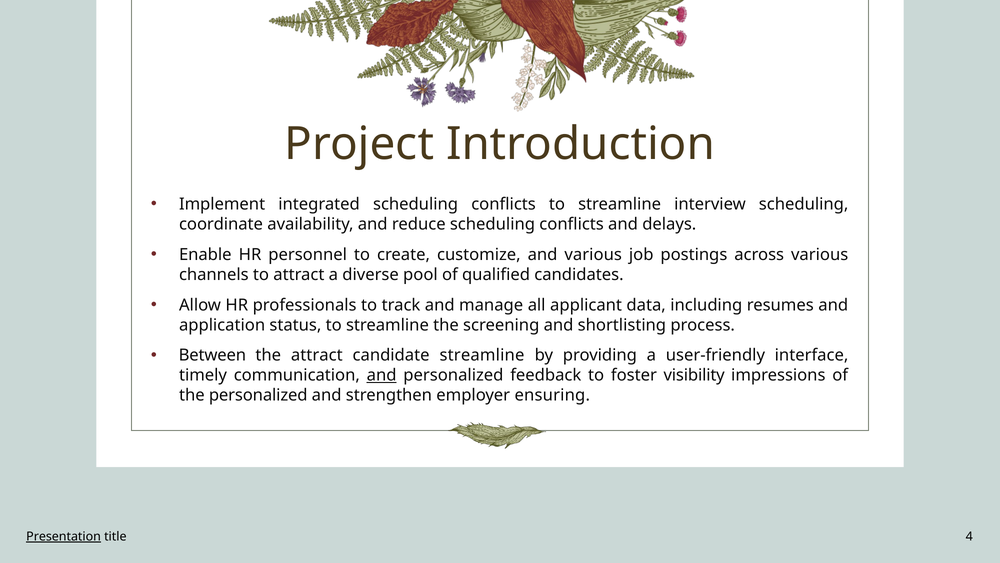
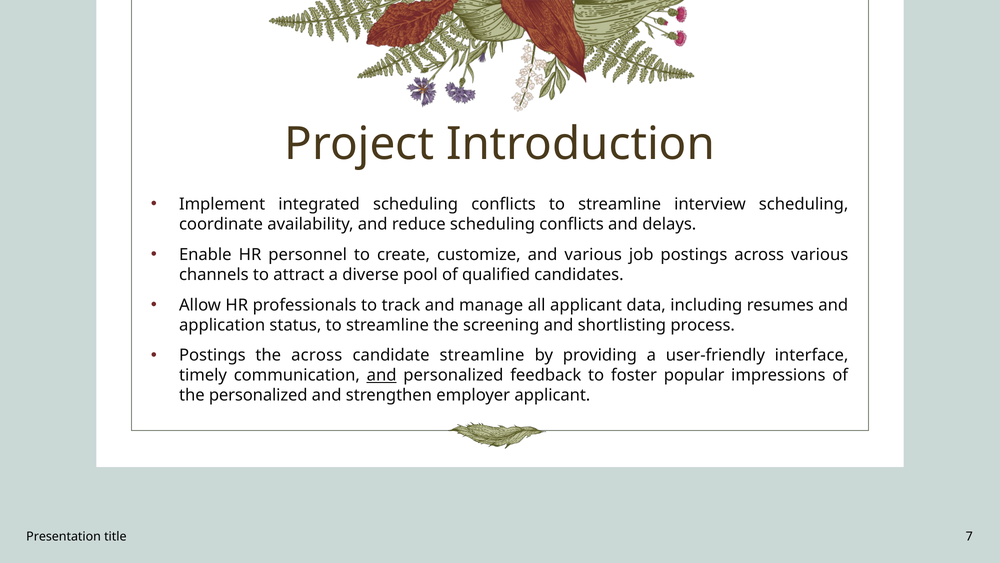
Between at (212, 355): Between -> Postings
the attract: attract -> across
visibility: visibility -> popular
employer ensuring: ensuring -> applicant
Presentation underline: present -> none
4: 4 -> 7
